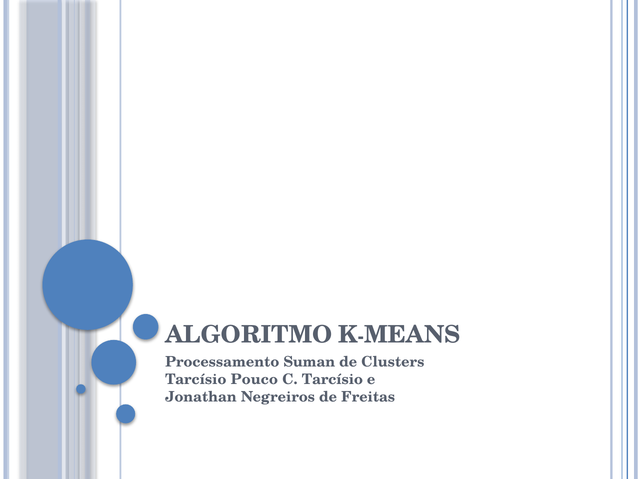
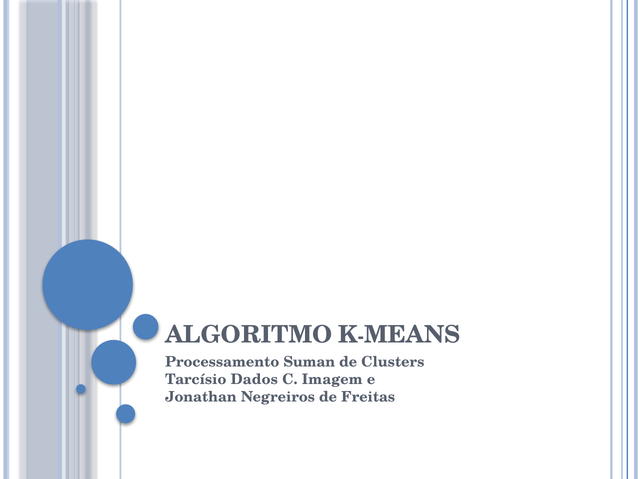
Pouco: Pouco -> Dados
C Tarcísio: Tarcísio -> Imagem
